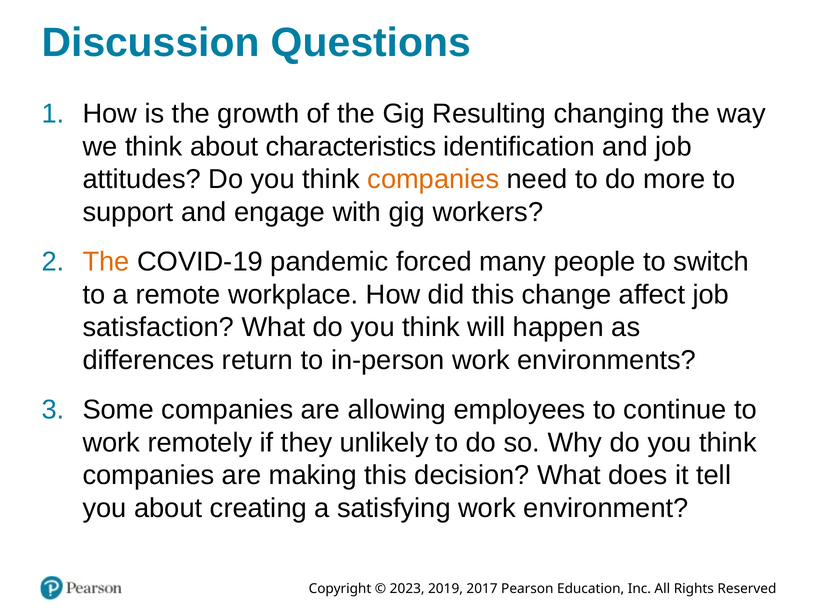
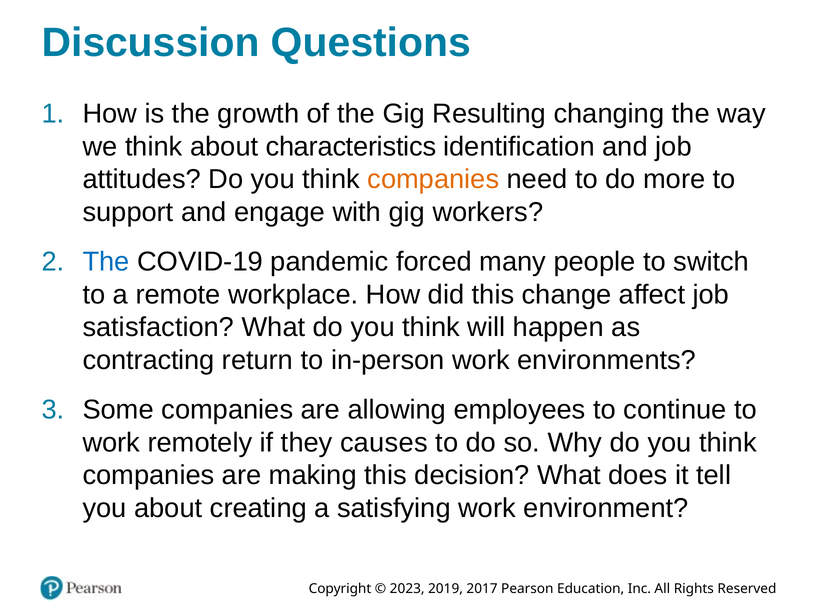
The at (106, 262) colour: orange -> blue
differences: differences -> contracting
unlikely: unlikely -> causes
